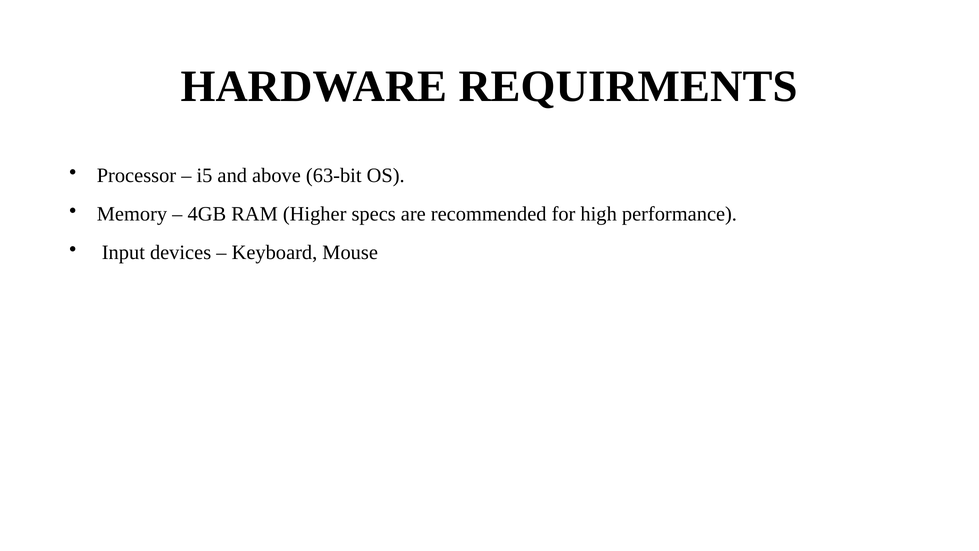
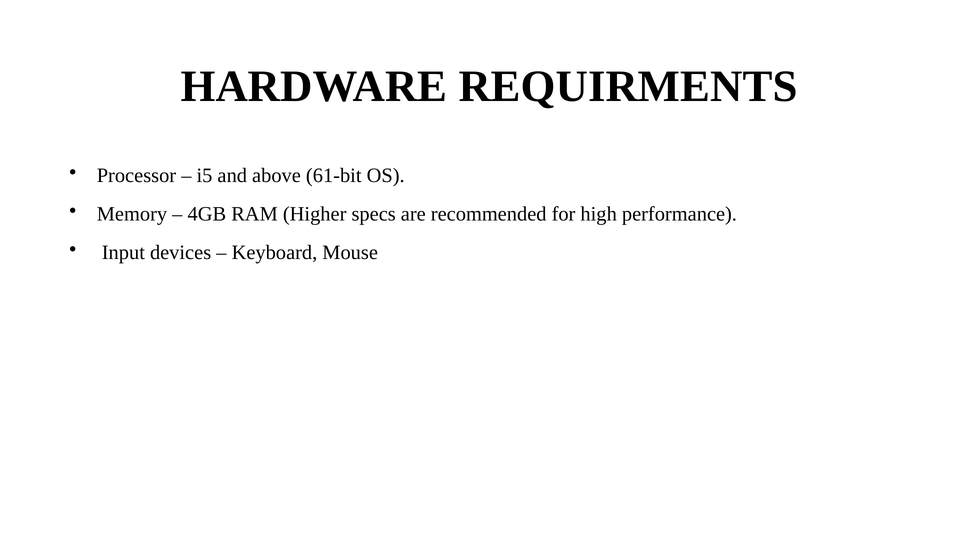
63-bit: 63-bit -> 61-bit
